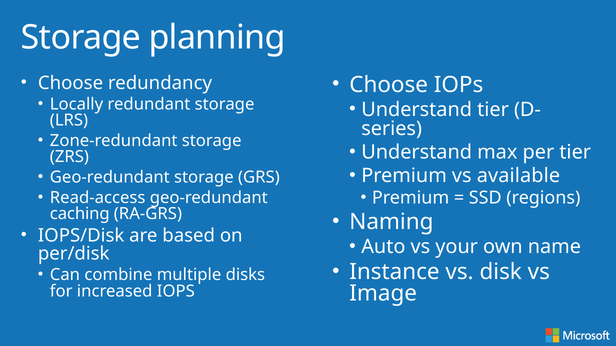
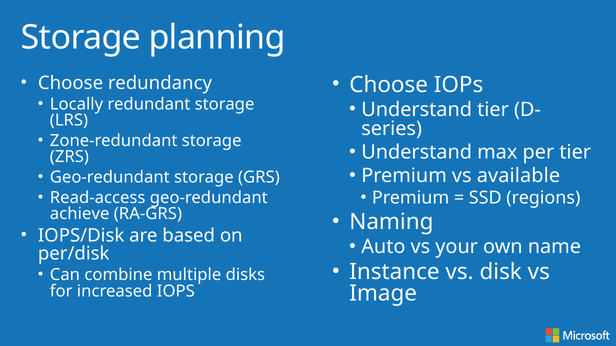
caching: caching -> achieve
